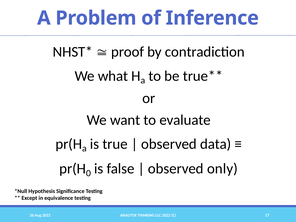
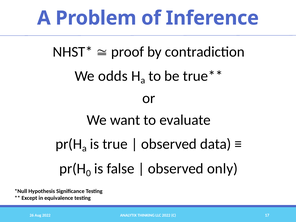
what: what -> odds
